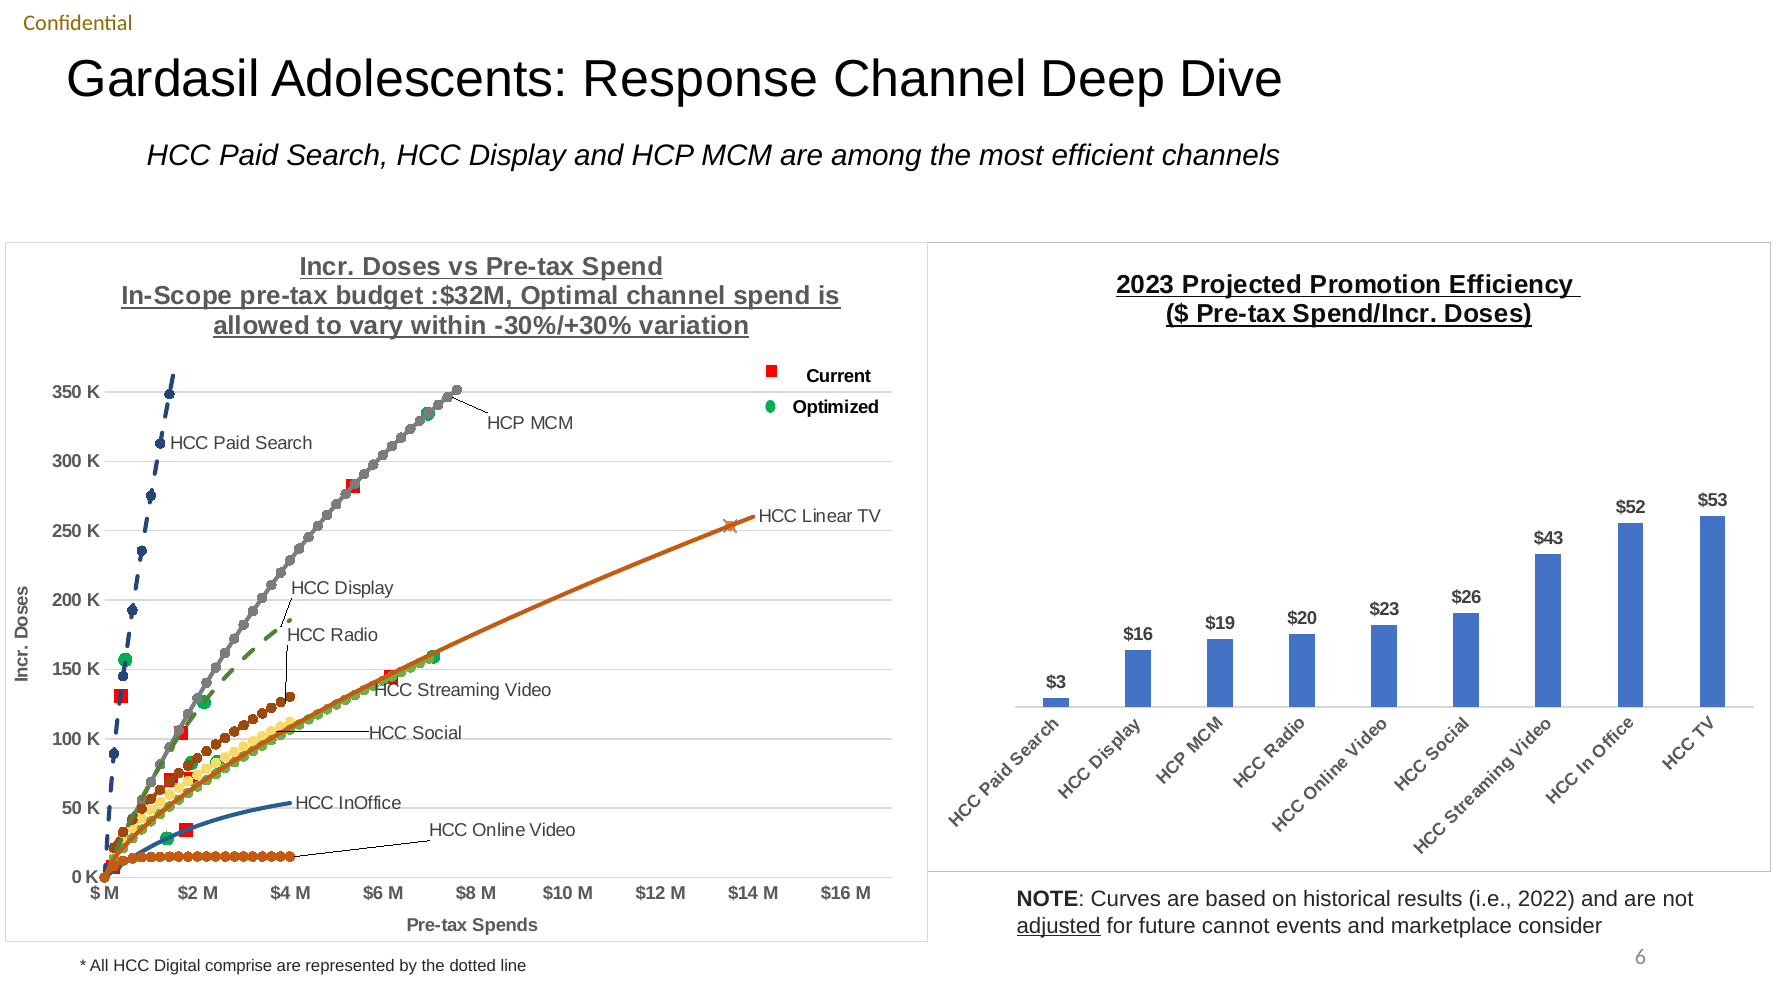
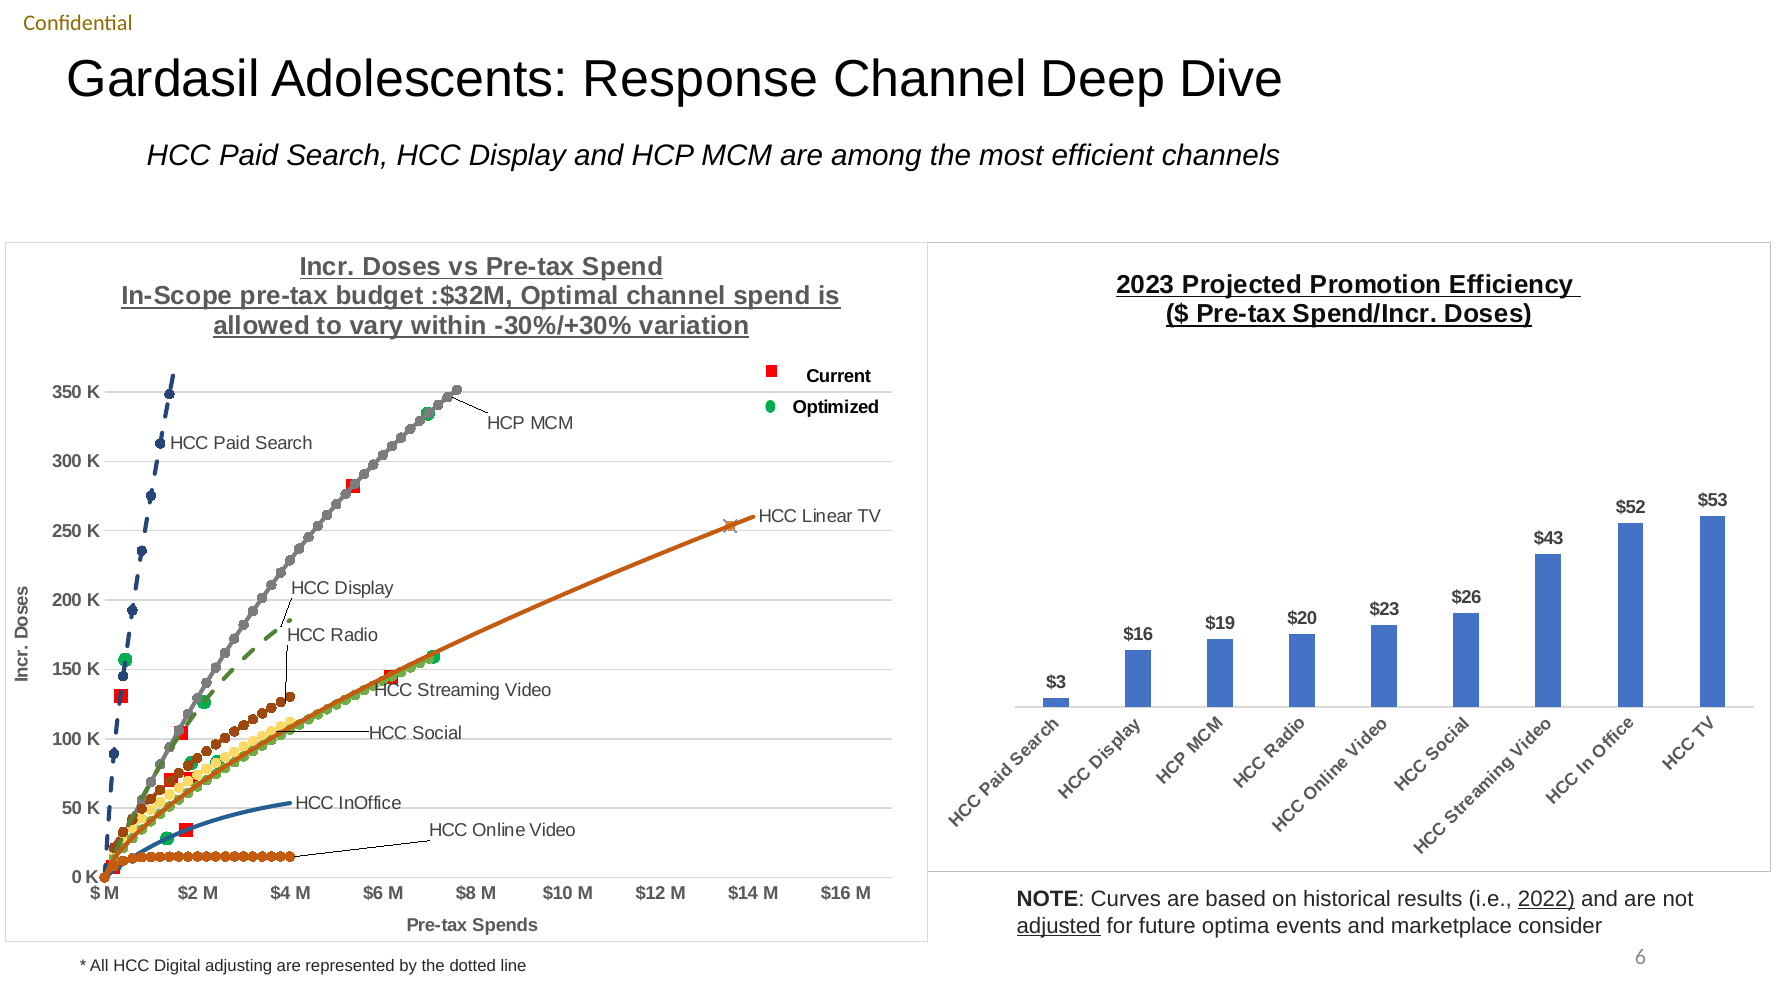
2022 underline: none -> present
cannot: cannot -> optima
comprise: comprise -> adjusting
